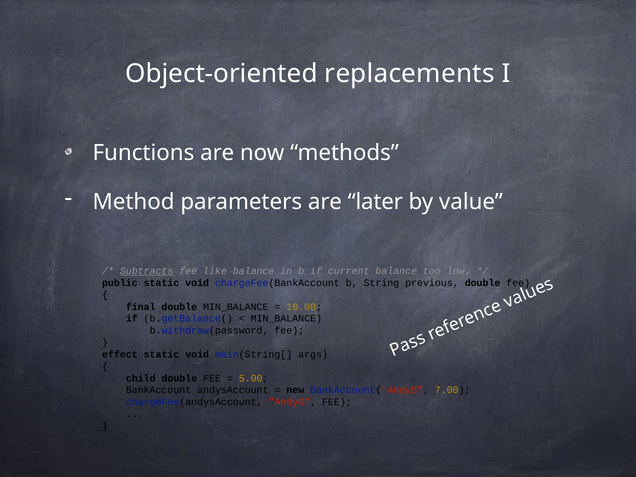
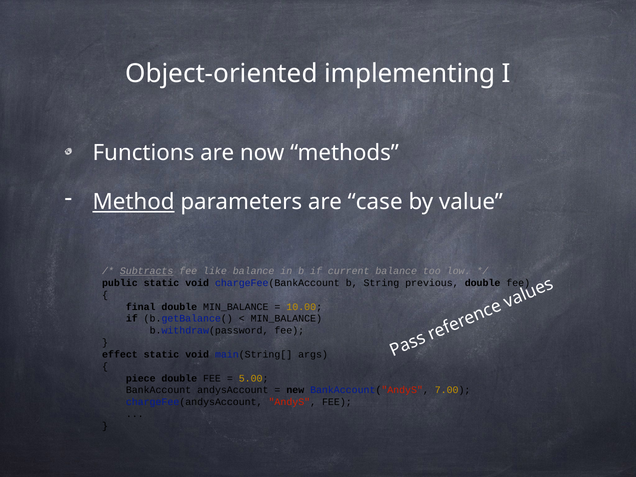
replacements: replacements -> implementing
Method underline: none -> present
later: later -> case
child: child -> piece
